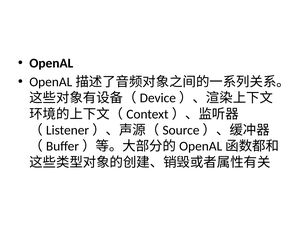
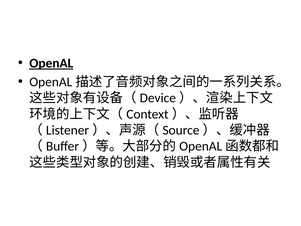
OpenAL underline: none -> present
